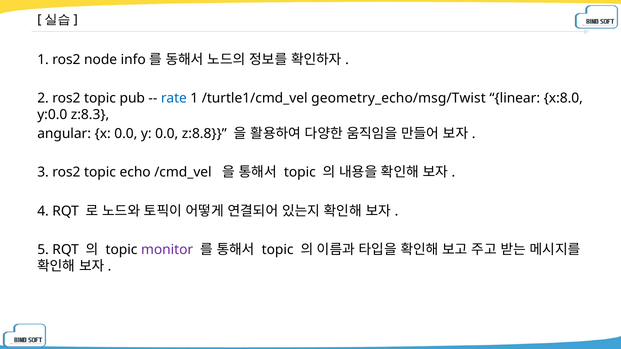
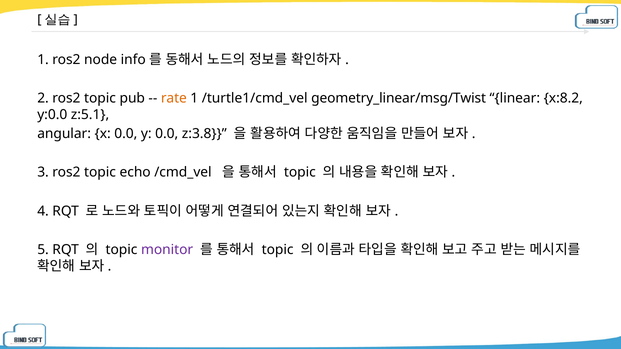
rate colour: blue -> orange
geometry_echo/msg/Twist: geometry_echo/msg/Twist -> geometry_linear/msg/Twist
x:8.0: x:8.0 -> x:8.2
z:8.3: z:8.3 -> z:5.1
z:8.8: z:8.8 -> z:3.8
